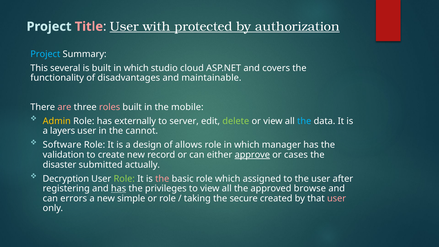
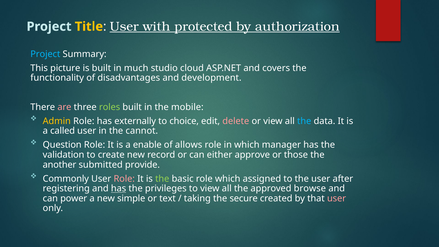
Title colour: pink -> yellow
several: several -> picture
built in which: which -> much
maintainable: maintainable -> development
roles colour: pink -> light green
server: server -> choice
delete colour: light green -> pink
layers: layers -> called
Software: Software -> Question
design: design -> enable
approve underline: present -> none
cases: cases -> those
disaster: disaster -> another
actually: actually -> provide
Decryption: Decryption -> Commonly
Role at (124, 179) colour: light green -> pink
the at (162, 179) colour: pink -> light green
errors: errors -> power
or role: role -> text
